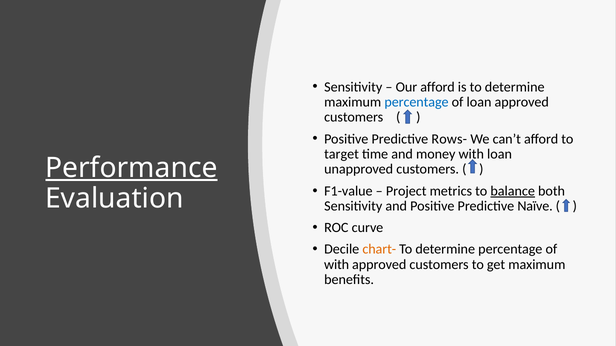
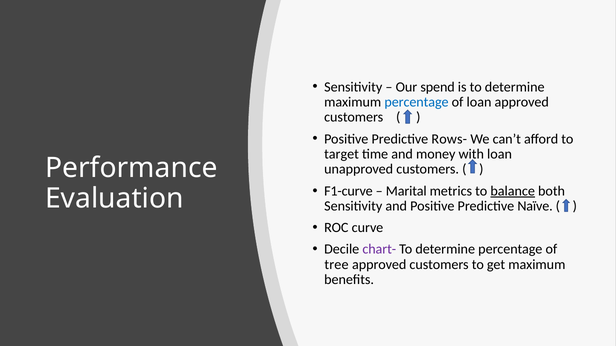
Our afford: afford -> spend
Performance underline: present -> none
F1-value: F1-value -> F1-curve
Project: Project -> Marital
chart- colour: orange -> purple
with at (337, 265): with -> tree
